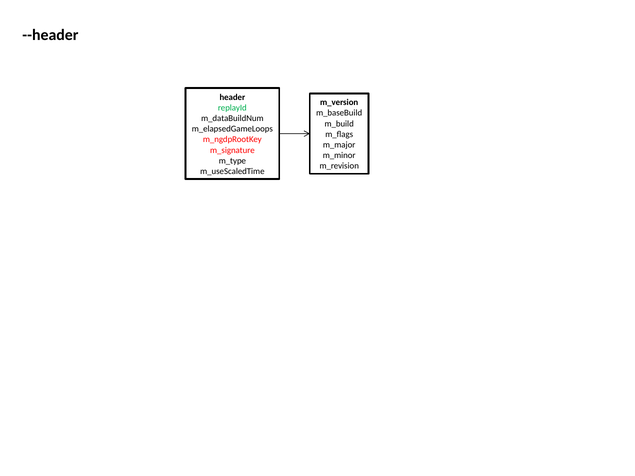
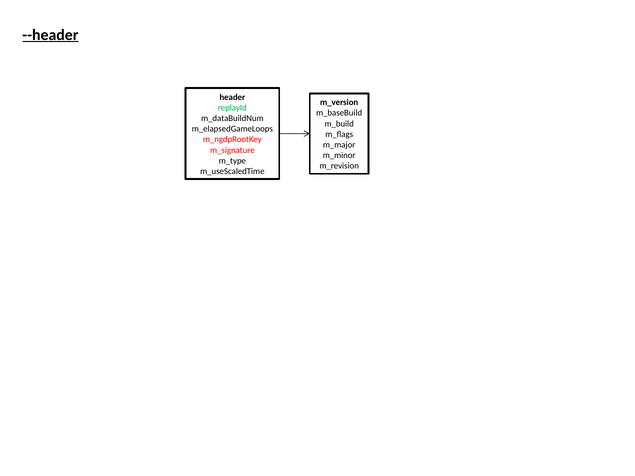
--header underline: none -> present
